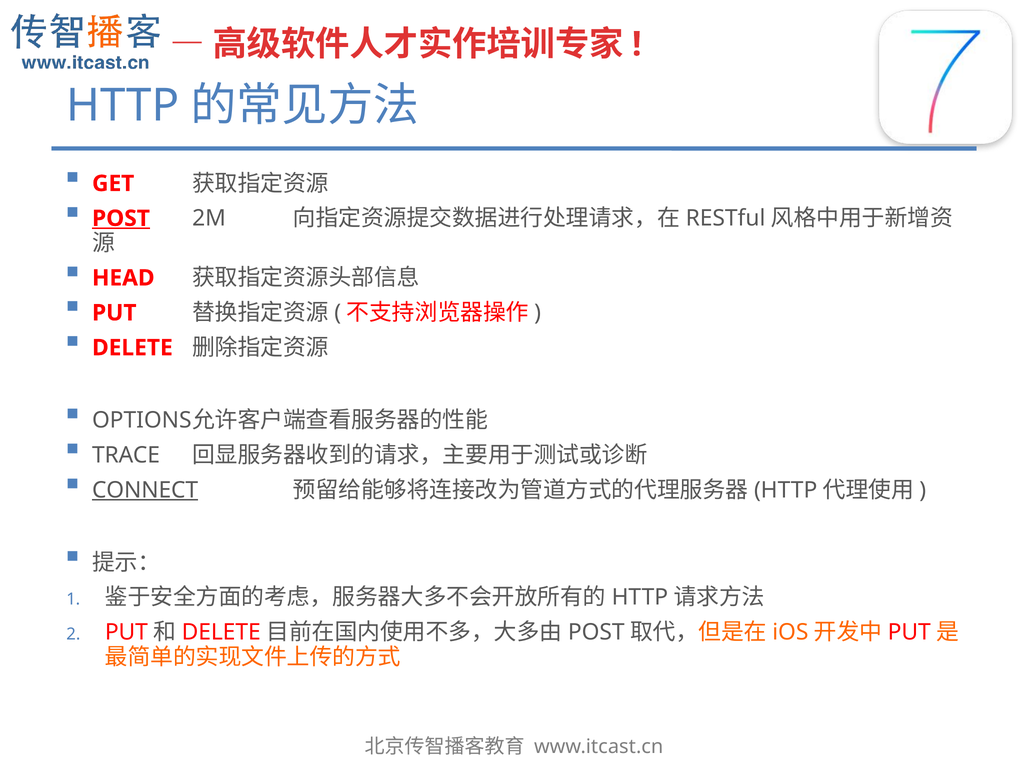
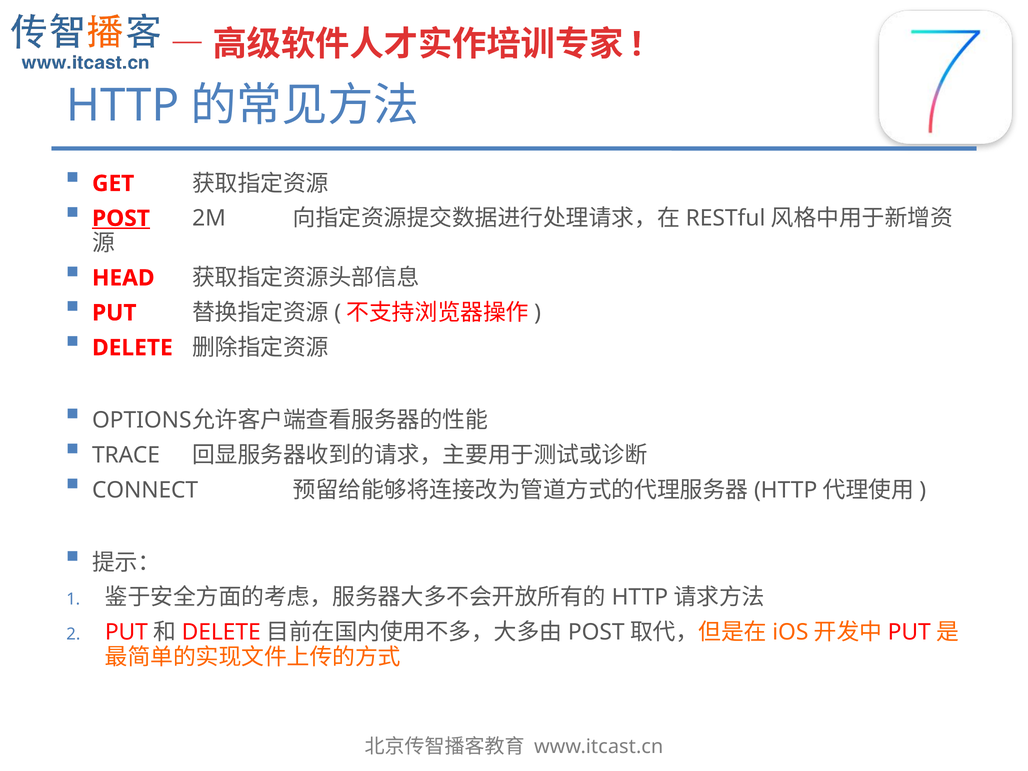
CONNECT underline: present -> none
